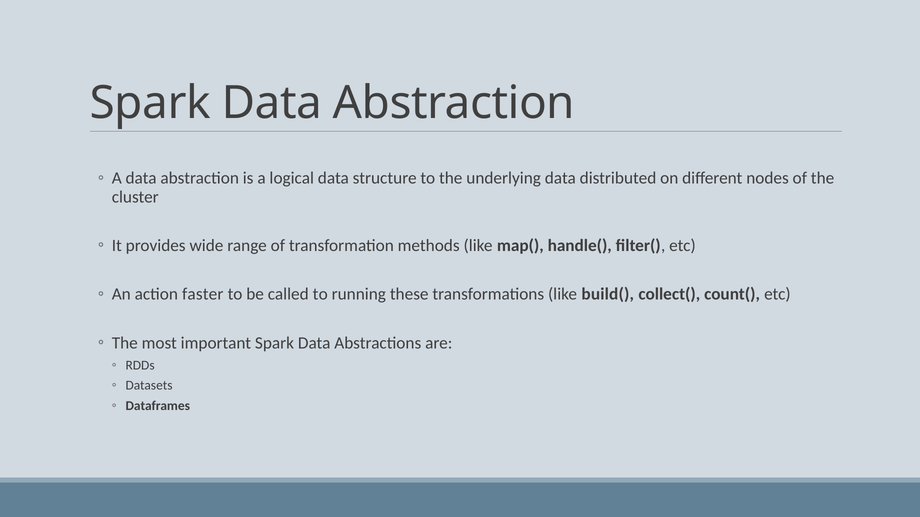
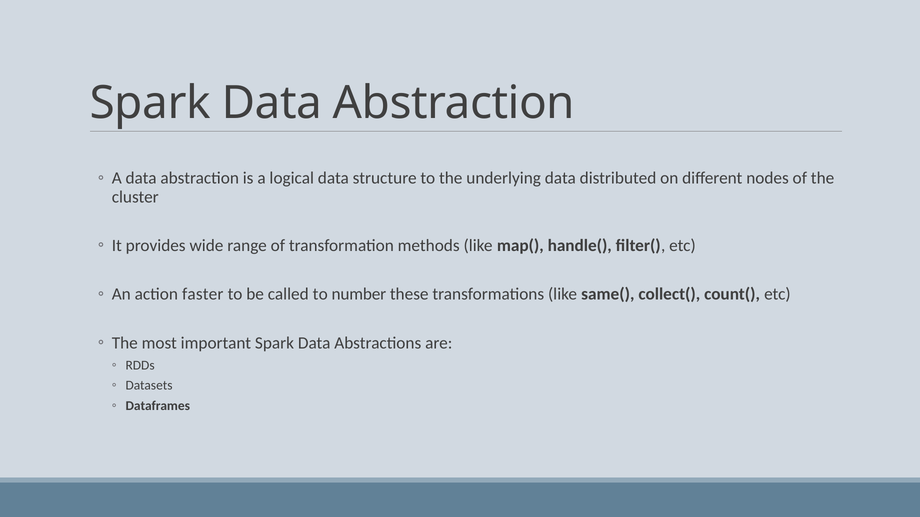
running: running -> number
build(: build( -> same(
